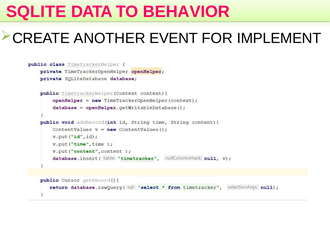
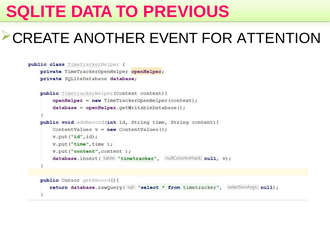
BEHAVIOR: BEHAVIOR -> PREVIOUS
IMPLEMENT: IMPLEMENT -> ATTENTION
